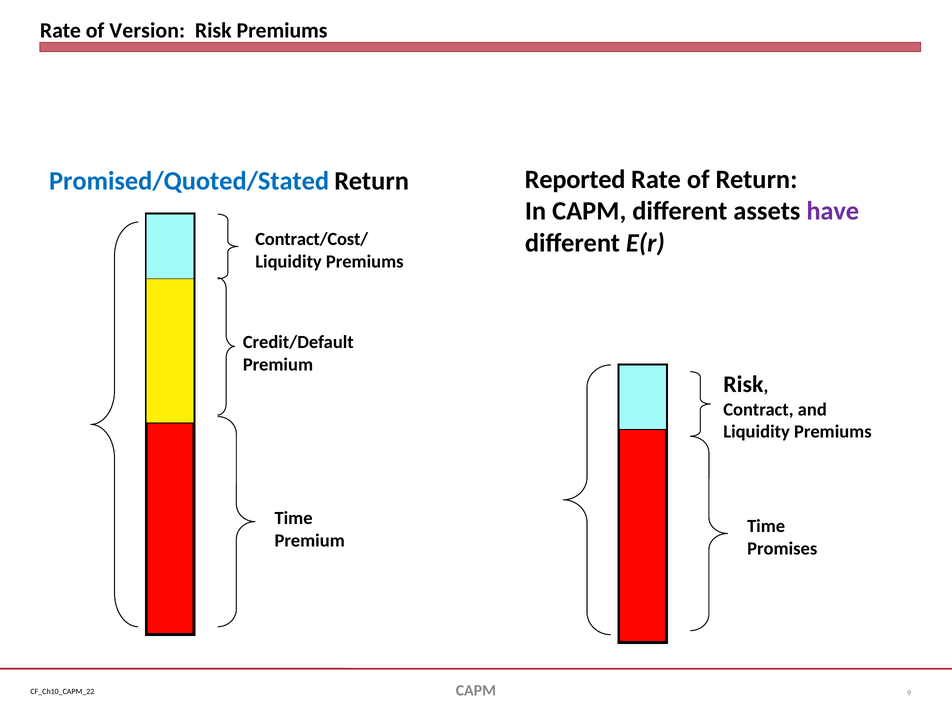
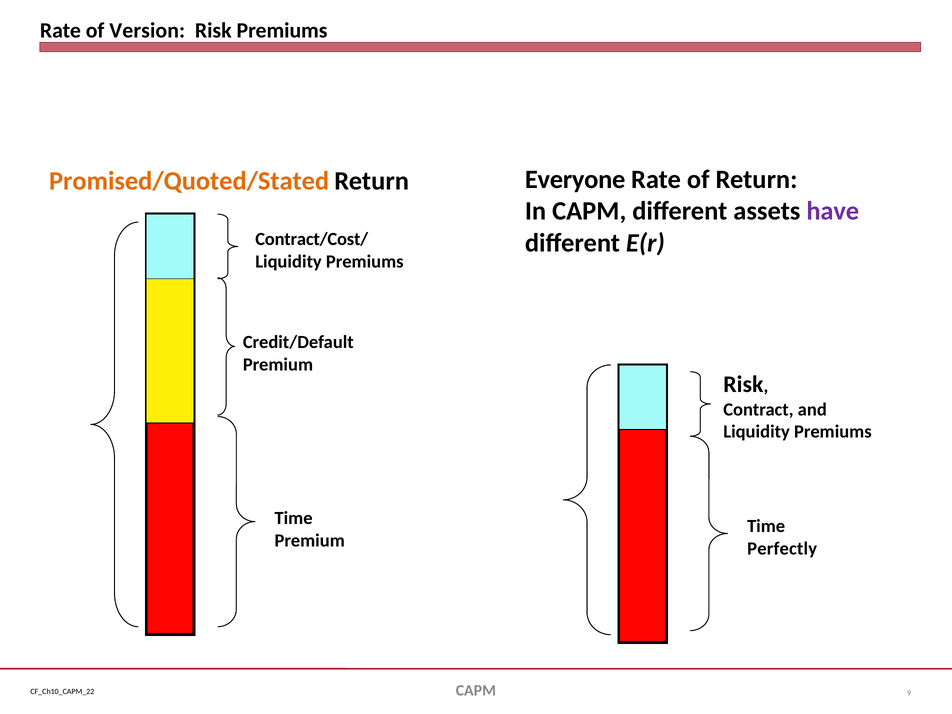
Reported: Reported -> Everyone
Promised/Quoted/Stated colour: blue -> orange
Promises: Promises -> Perfectly
